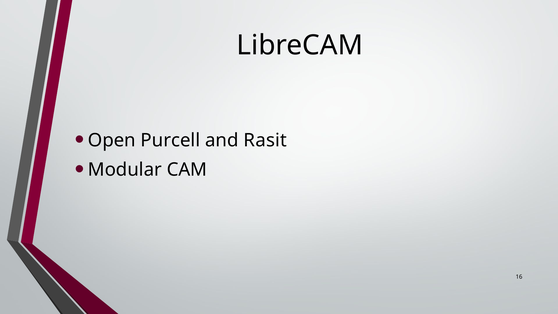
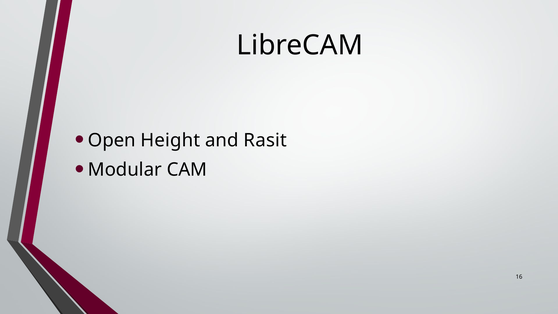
Purcell: Purcell -> Height
